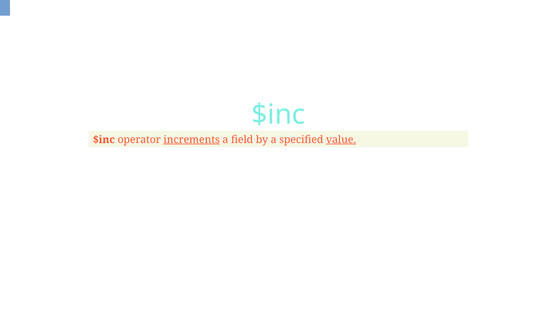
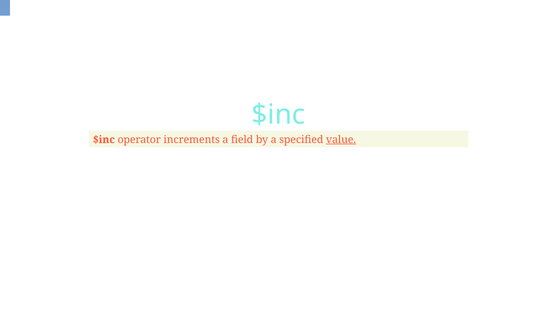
increments underline: present -> none
